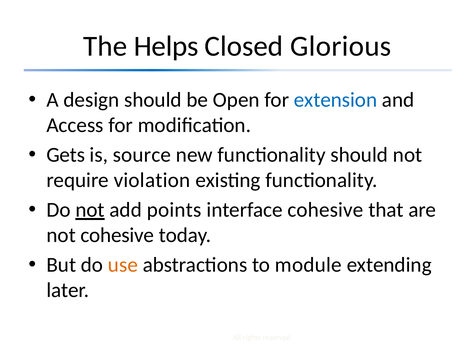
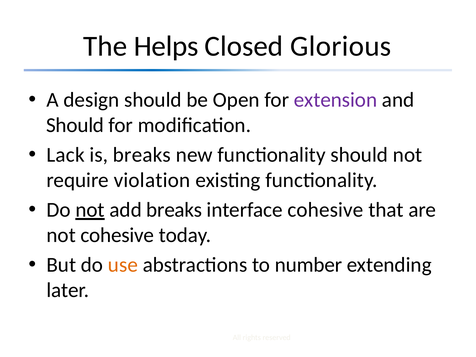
extension colour: blue -> purple
Access at (75, 125): Access -> Should
Gets: Gets -> Lack
is source: source -> breaks
add points: points -> breaks
module: module -> number
